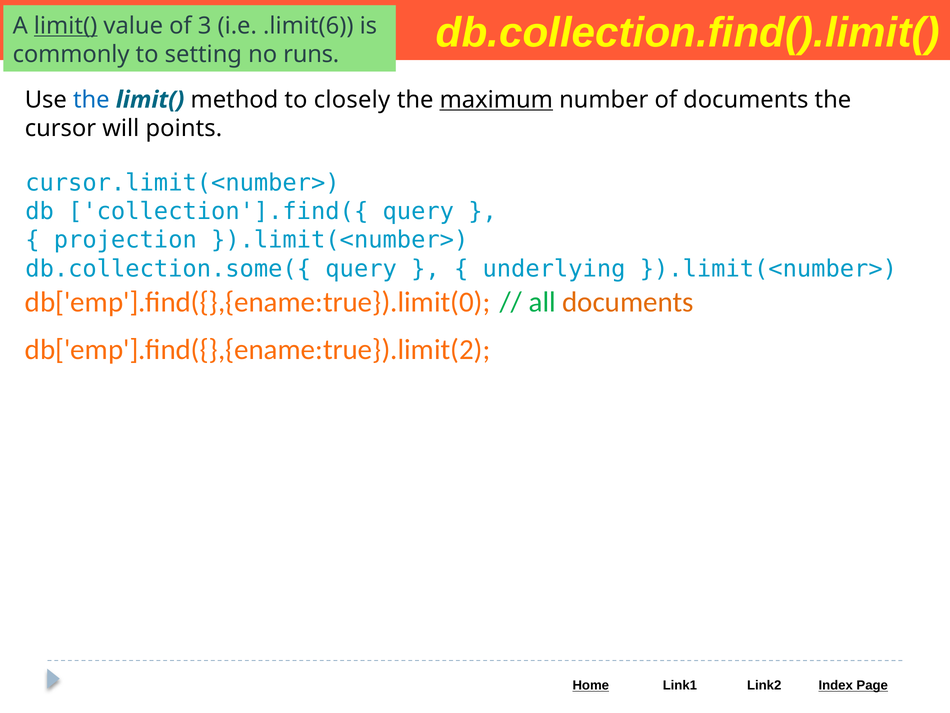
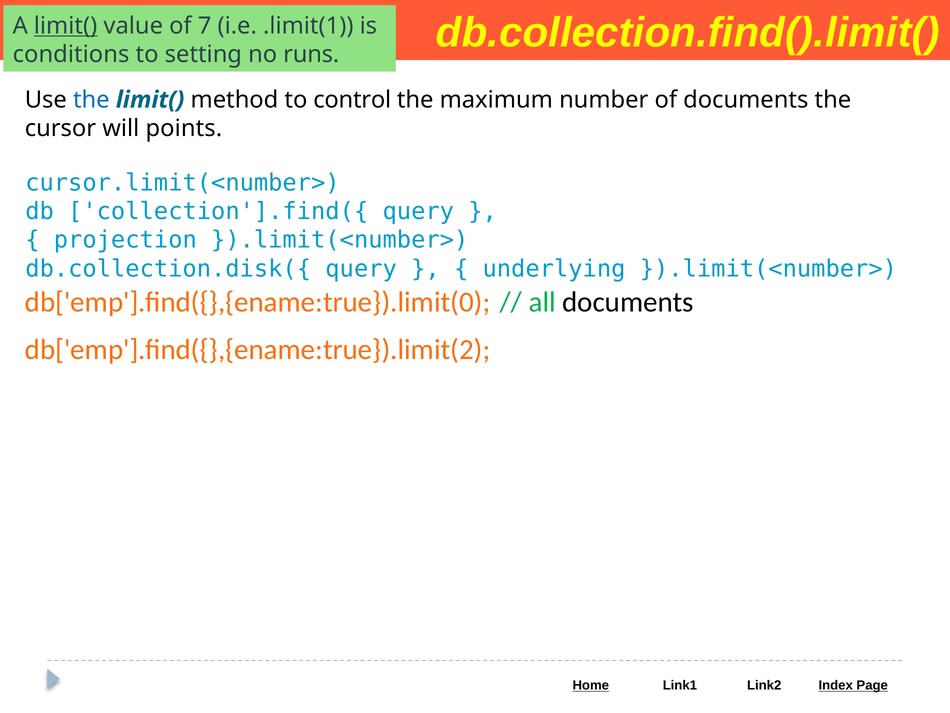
3: 3 -> 7
.limit(6: .limit(6 -> .limit(1
commonly: commonly -> conditions
closely: closely -> control
maximum underline: present -> none
db.collection.some({: db.collection.some({ -> db.collection.disk({
documents at (628, 302) colour: orange -> black
